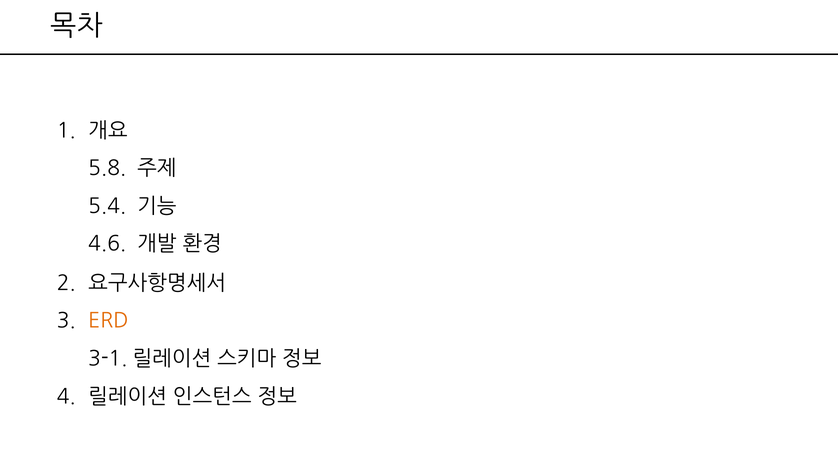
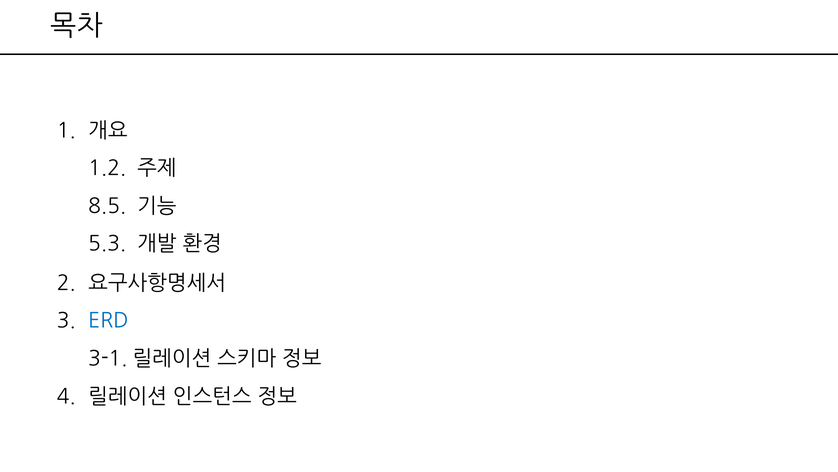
5.8: 5.8 -> 1.2
5.4: 5.4 -> 8.5
4.6: 4.6 -> 5.3
ERD colour: orange -> blue
